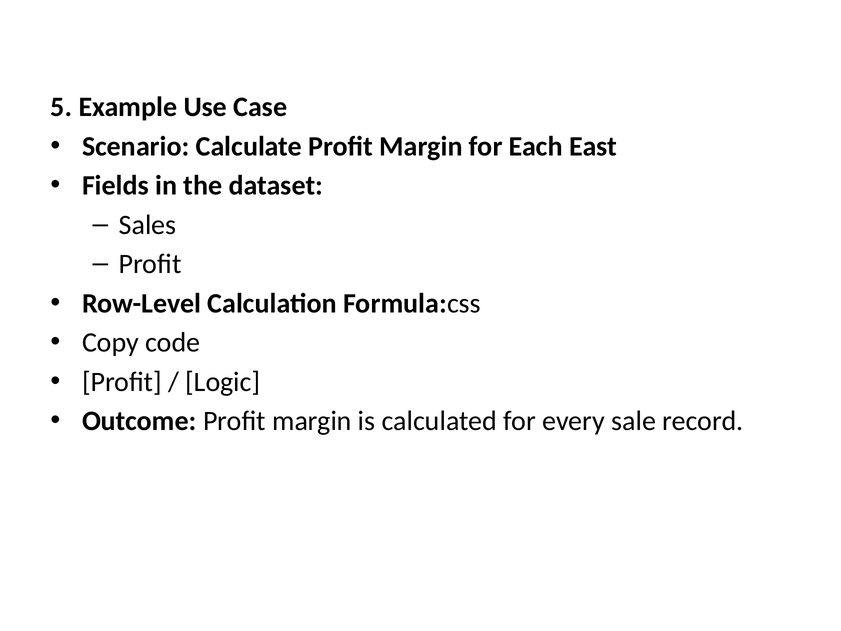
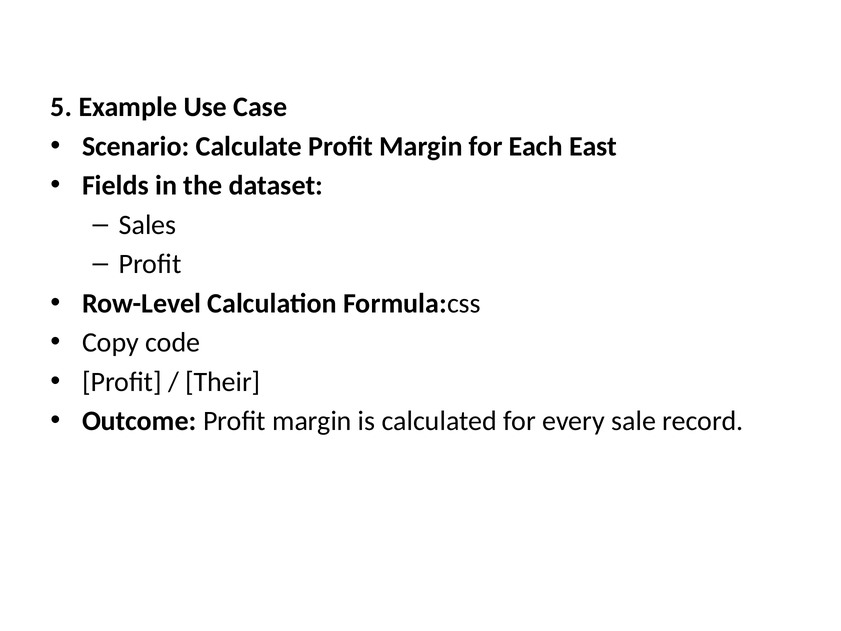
Logic: Logic -> Their
